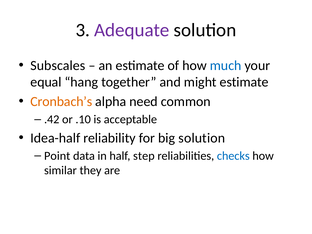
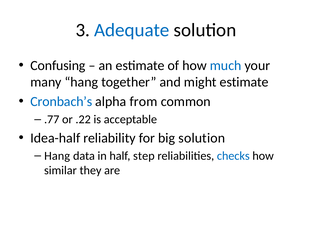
Adequate colour: purple -> blue
Subscales: Subscales -> Confusing
equal: equal -> many
Cronbach’s colour: orange -> blue
need: need -> from
.42: .42 -> .77
.10: .10 -> .22
Point at (57, 156): Point -> Hang
